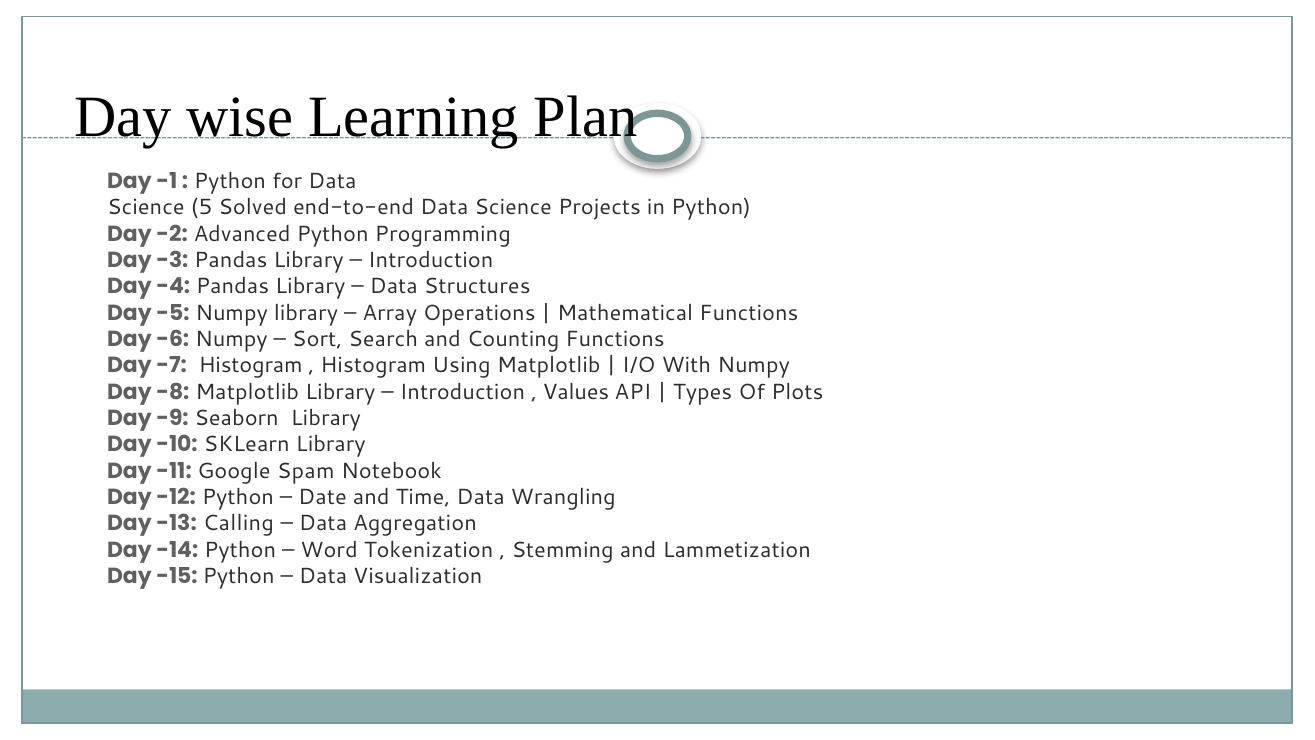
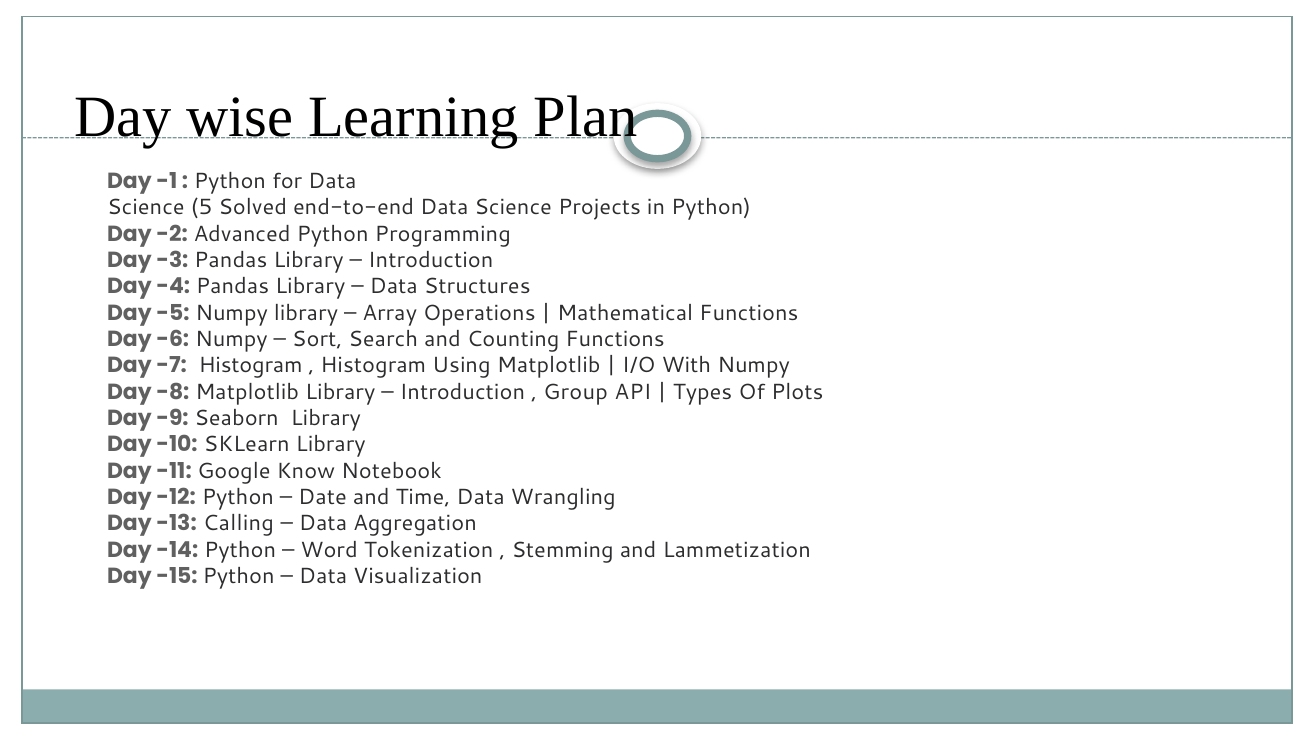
Values: Values -> Group
Spam: Spam -> Know
